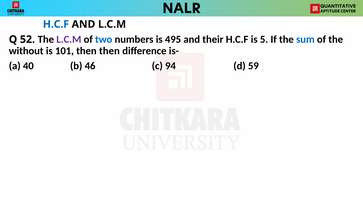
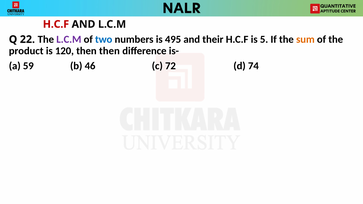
H.C.F at (56, 24) colour: blue -> red
52: 52 -> 22
sum colour: blue -> orange
without: without -> product
101: 101 -> 120
40: 40 -> 59
94: 94 -> 72
59: 59 -> 74
